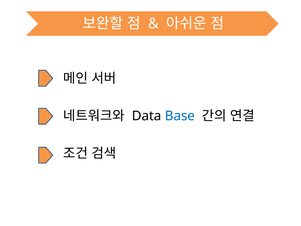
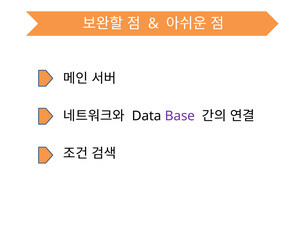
Base colour: blue -> purple
